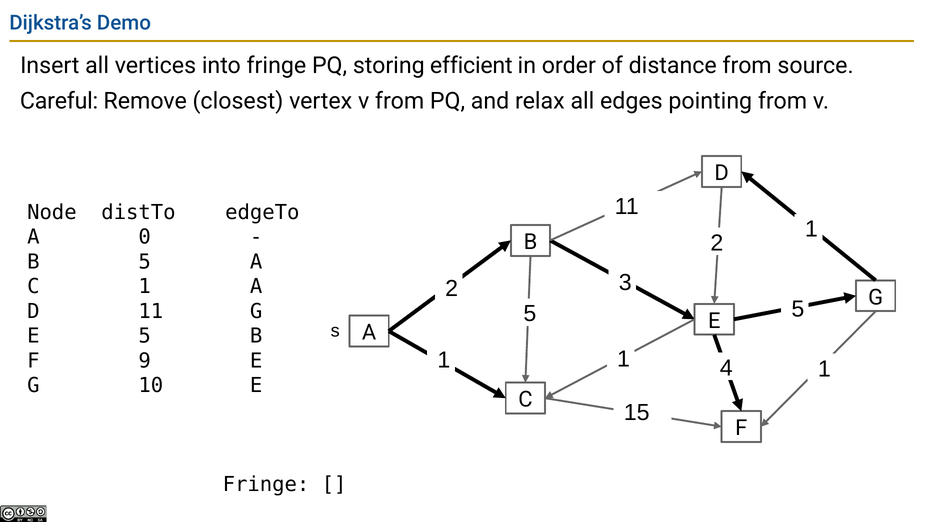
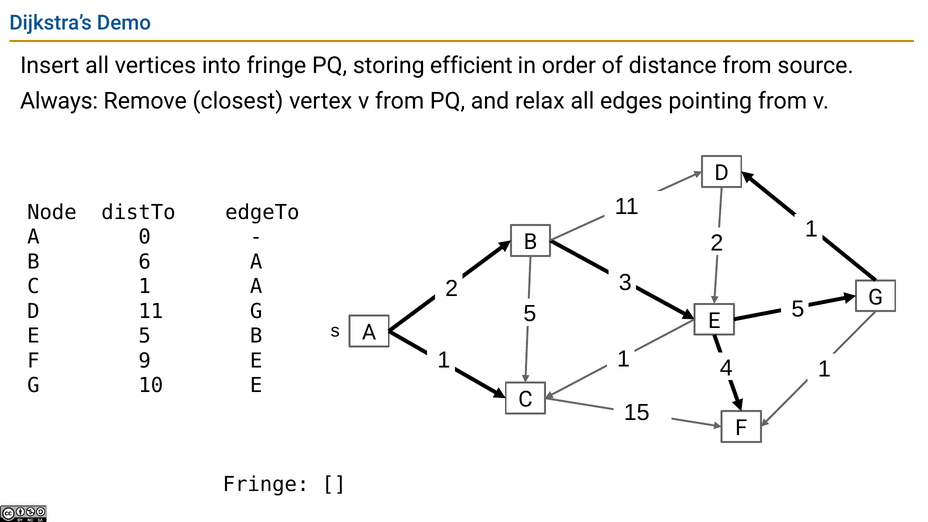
Careful: Careful -> Always
B 5: 5 -> 6
